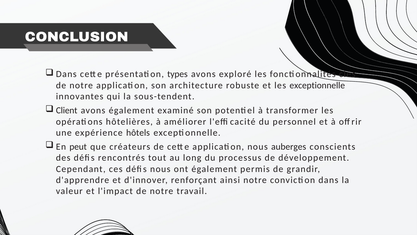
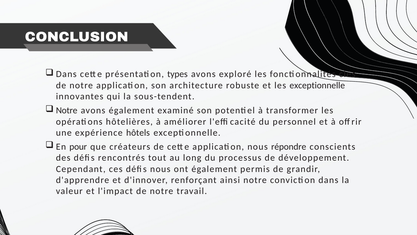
Client at (67, 110): Client -> Notre
peut: peut -> pour
auberges: auberges -> répondre
